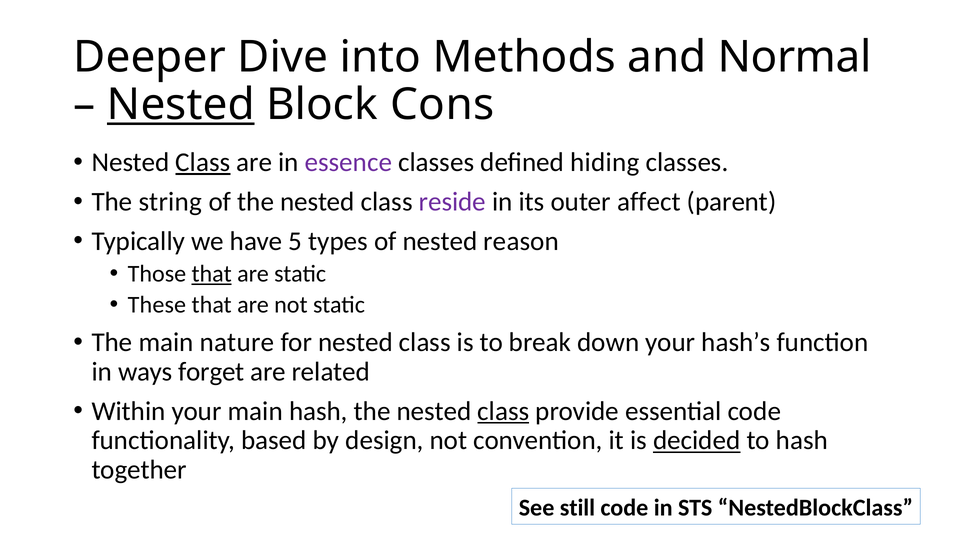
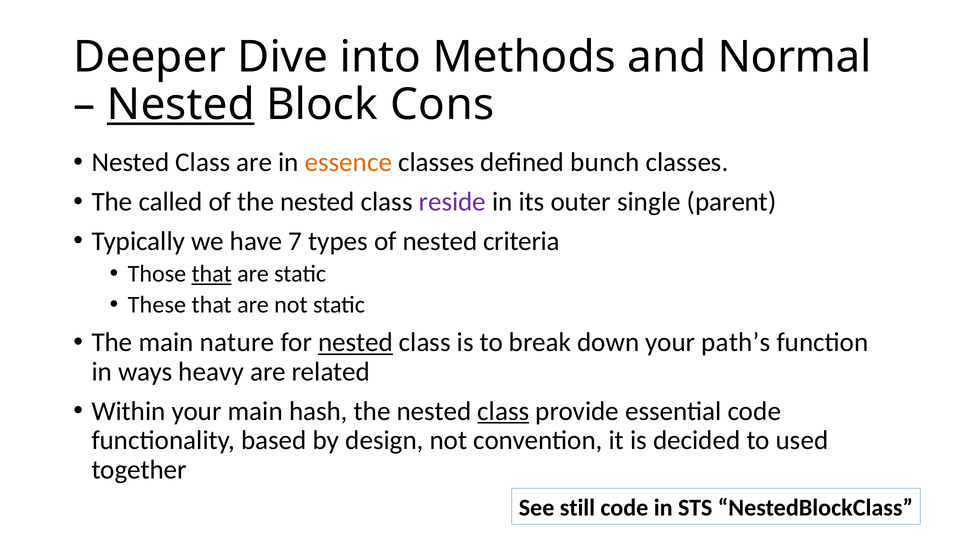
Class at (203, 162) underline: present -> none
essence colour: purple -> orange
hiding: hiding -> bunch
string: string -> called
affect: affect -> single
5: 5 -> 7
reason: reason -> criteria
nested at (355, 343) underline: none -> present
hash’s: hash’s -> path’s
forget: forget -> heavy
decided underline: present -> none
to hash: hash -> used
